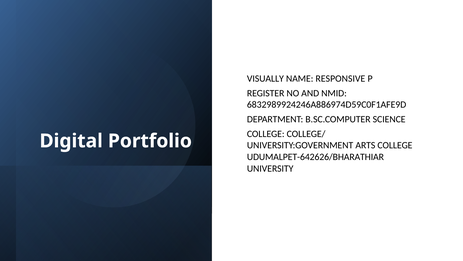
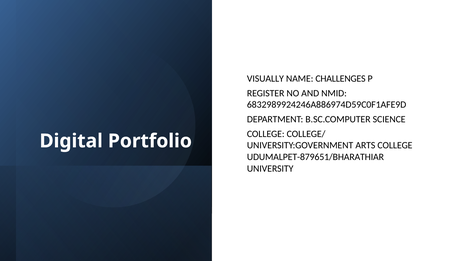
RESPONSIVE: RESPONSIVE -> CHALLENGES
UDUMALPET-642626/BHARATHIAR: UDUMALPET-642626/BHARATHIAR -> UDUMALPET-879651/BHARATHIAR
